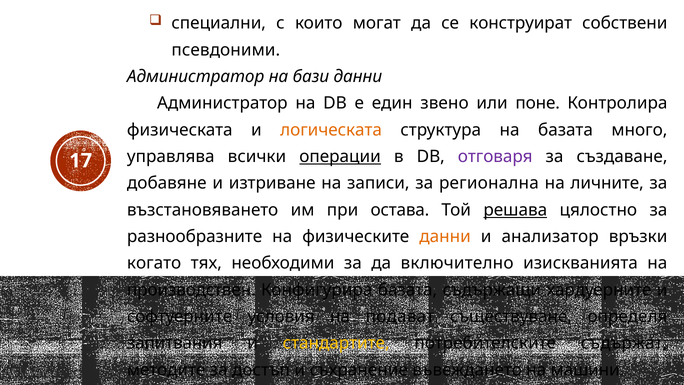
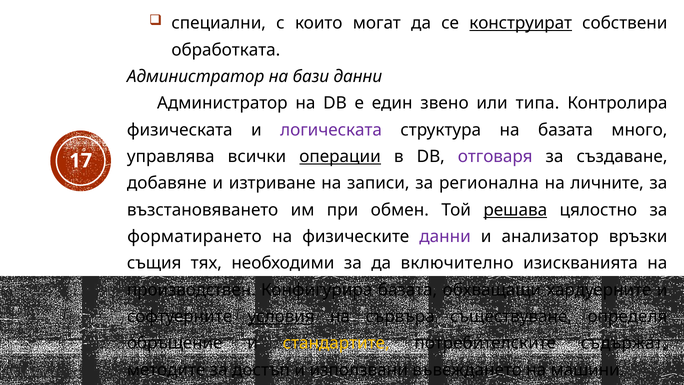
конструират underline: none -> present
псевдоними: псевдоними -> обработката
поне: поне -> типа
логическата colour: orange -> purple
остава: остава -> обмен
разнообразните: разнообразните -> форматирането
данни at (445, 236) colour: orange -> purple
когато: когато -> същия
съдържащи: съдържащи -> обхващащи
условия underline: none -> present
подават: подават -> сървъра
запитвания: запитвания -> обръщение
съхранение: съхранение -> използвани
